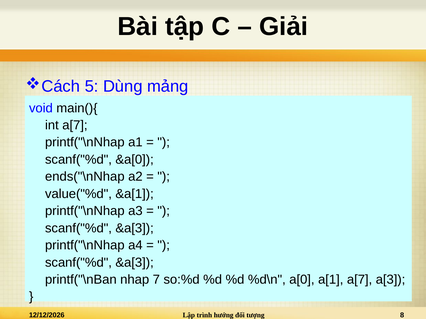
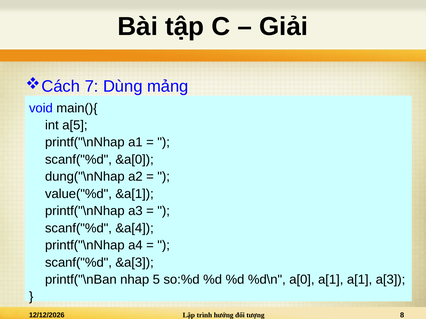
5: 5 -> 7
int a[7: a[7 -> a[5
ends("\nNhap: ends("\nNhap -> dung("\nNhap
&a[3 at (135, 228): &a[3 -> &a[4
7: 7 -> 5
a[1 a[7: a[7 -> a[1
